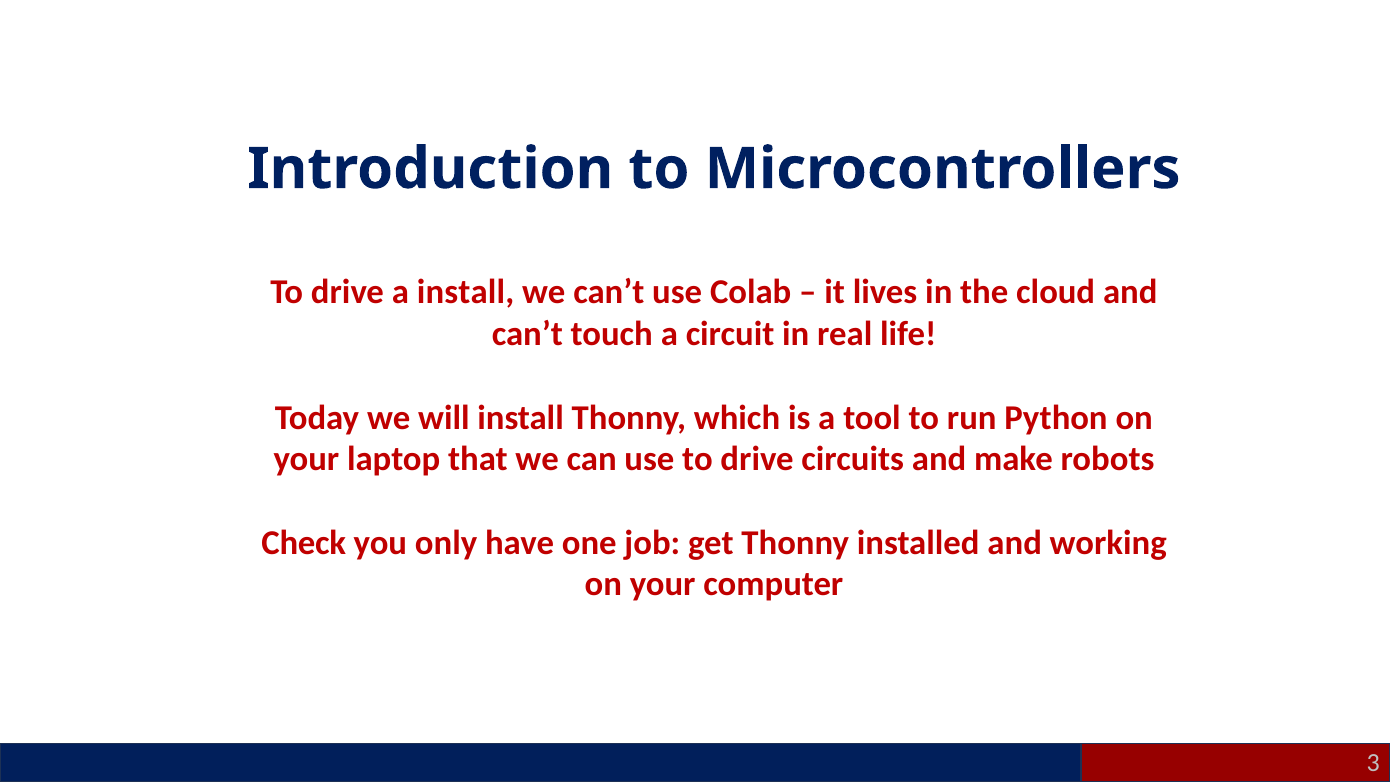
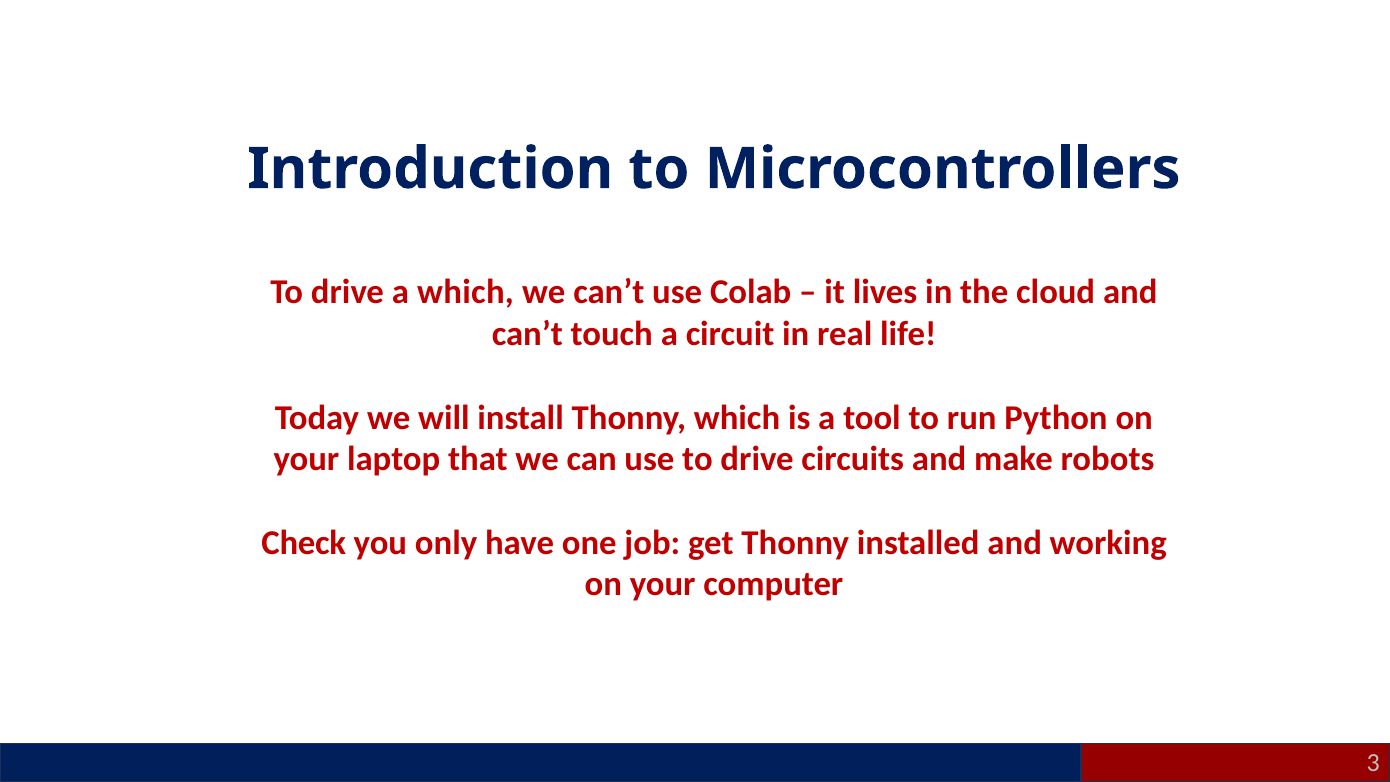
a install: install -> which
